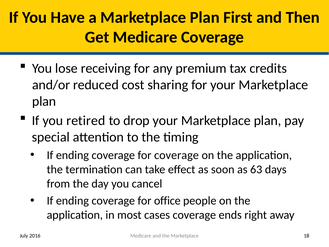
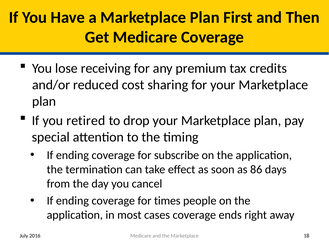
for coverage: coverage -> subscribe
63: 63 -> 86
office: office -> times
